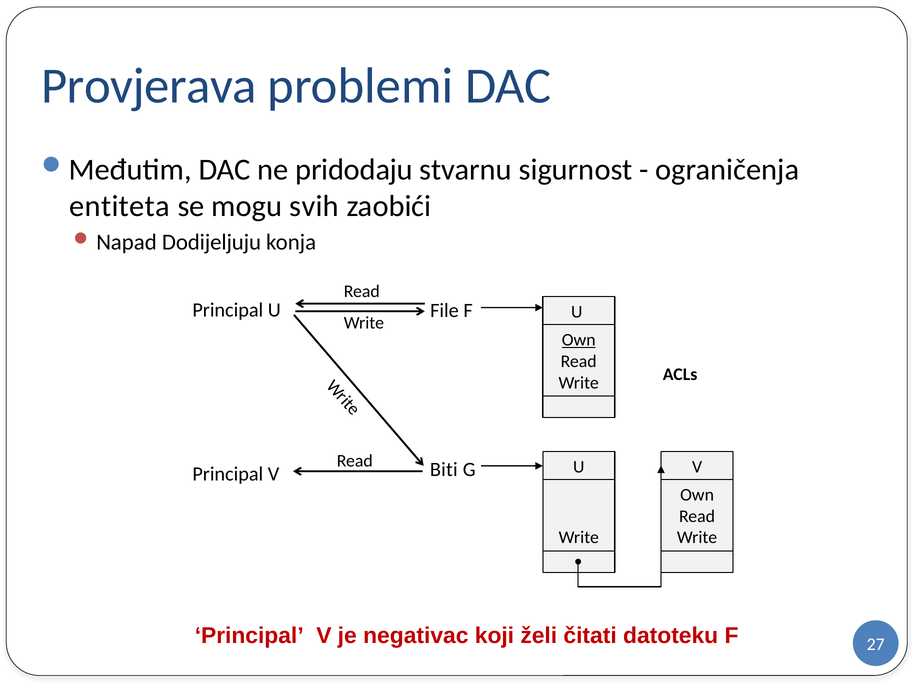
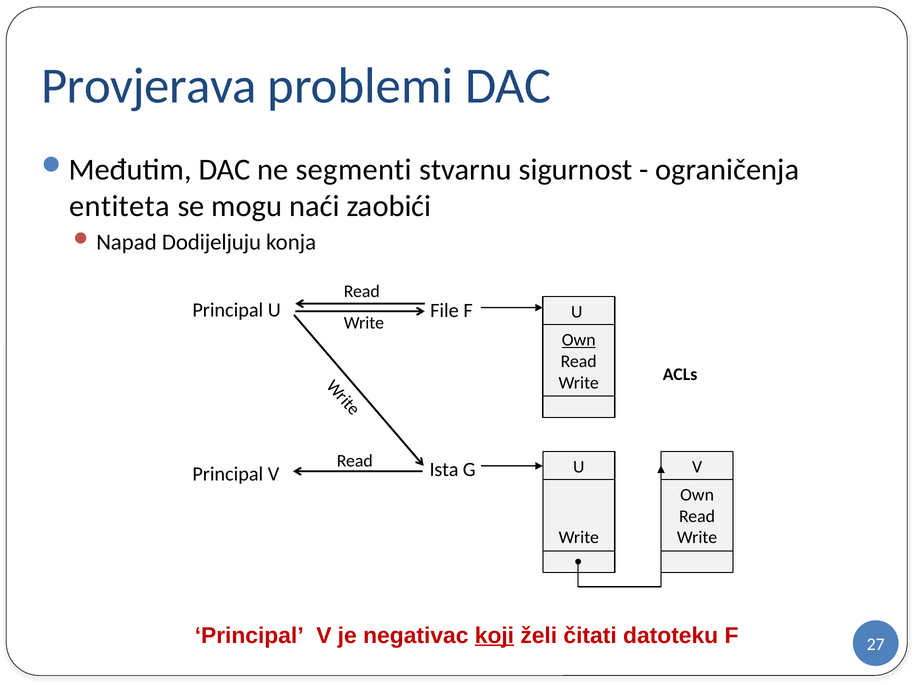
pridodaju: pridodaju -> segmenti
svih: svih -> naći
Biti: Biti -> Ista
koji underline: none -> present
